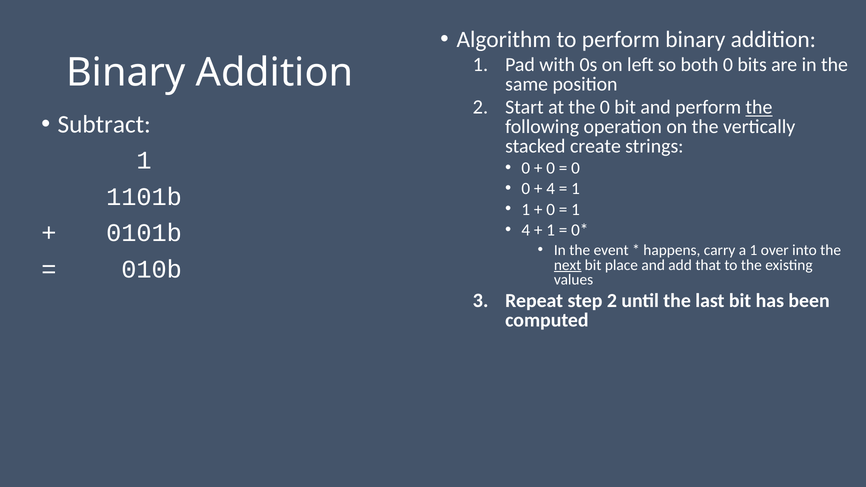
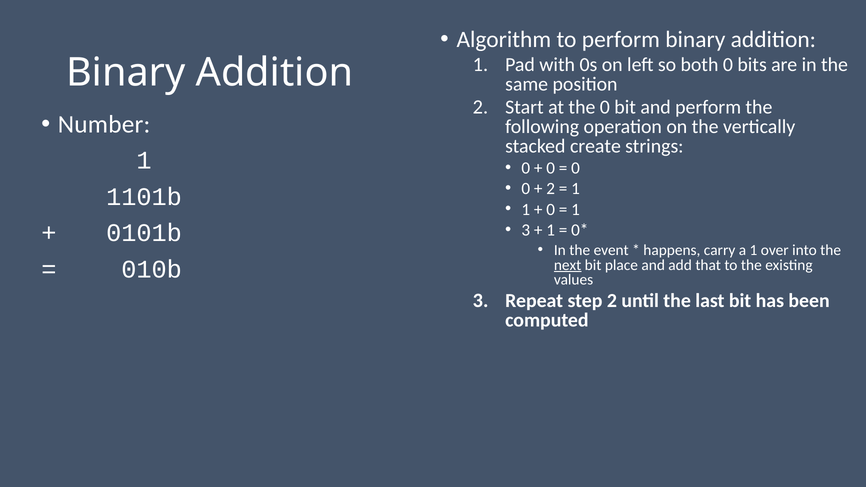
the at (759, 107) underline: present -> none
Subtract: Subtract -> Number
4 at (551, 189): 4 -> 2
4 at (526, 230): 4 -> 3
